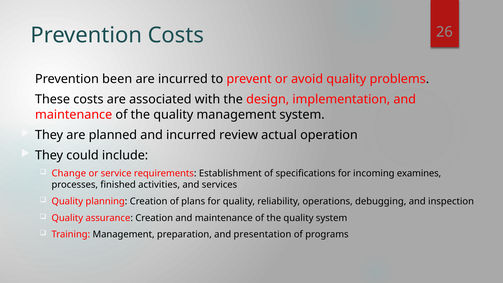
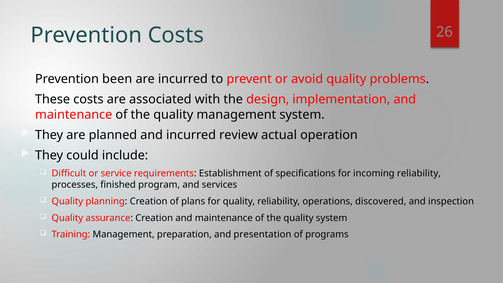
Change: Change -> Difficult
incoming examines: examines -> reliability
activities: activities -> program
debugging: debugging -> discovered
